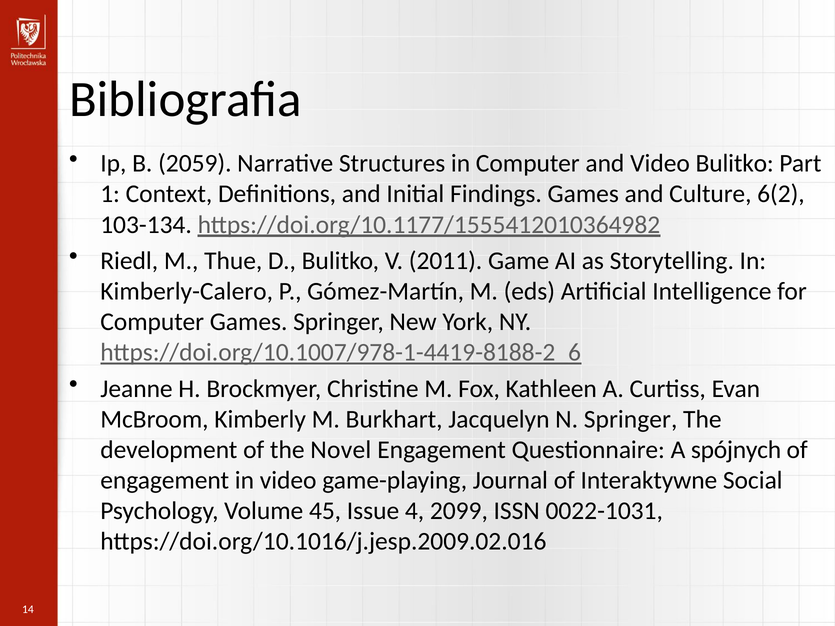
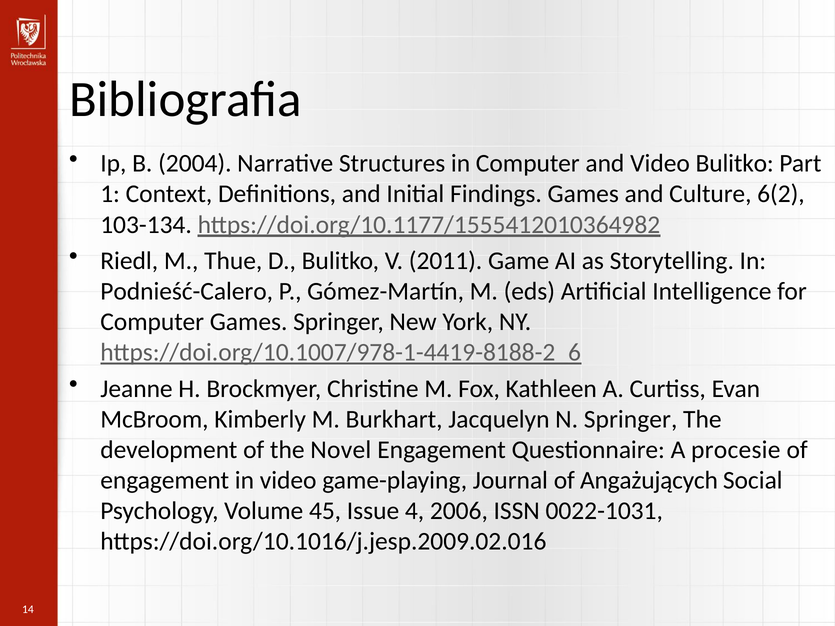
2059: 2059 -> 2004
Kimberly-Calero: Kimberly-Calero -> Podnieść-Calero
spójnych: spójnych -> procesie
Interaktywne: Interaktywne -> Angażujących
2099: 2099 -> 2006
